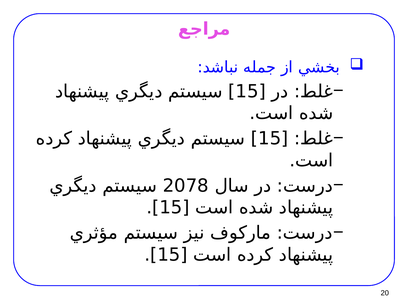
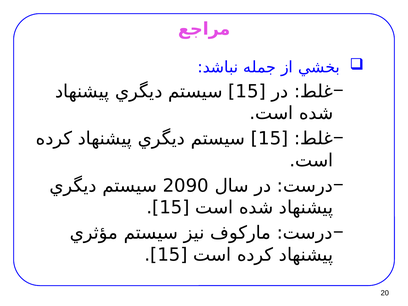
2078: 2078 -> 2090
